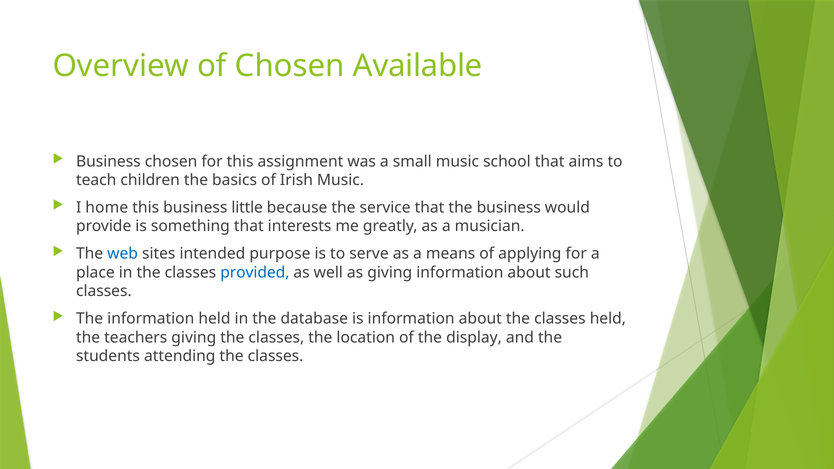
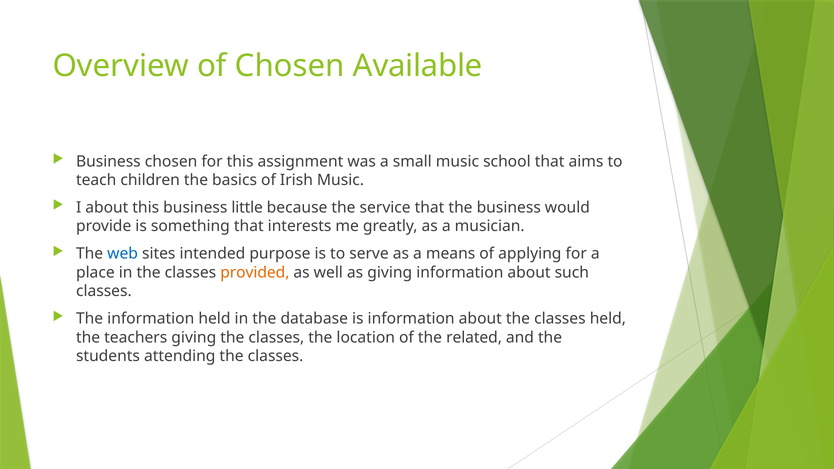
I home: home -> about
provided colour: blue -> orange
display: display -> related
